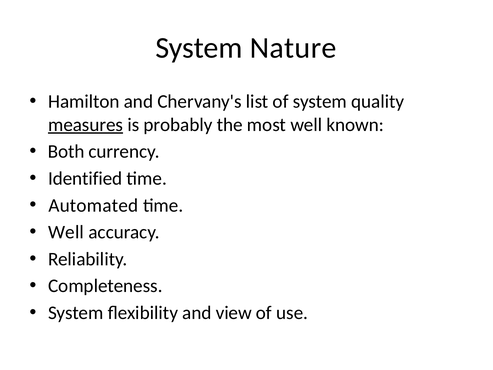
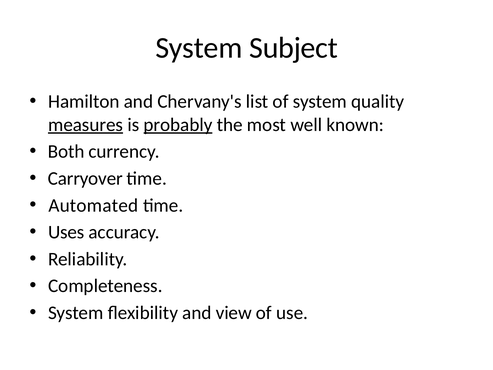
Nature: Nature -> Subject
probably underline: none -> present
Identified: Identified -> Carryover
Well at (66, 232): Well -> Uses
